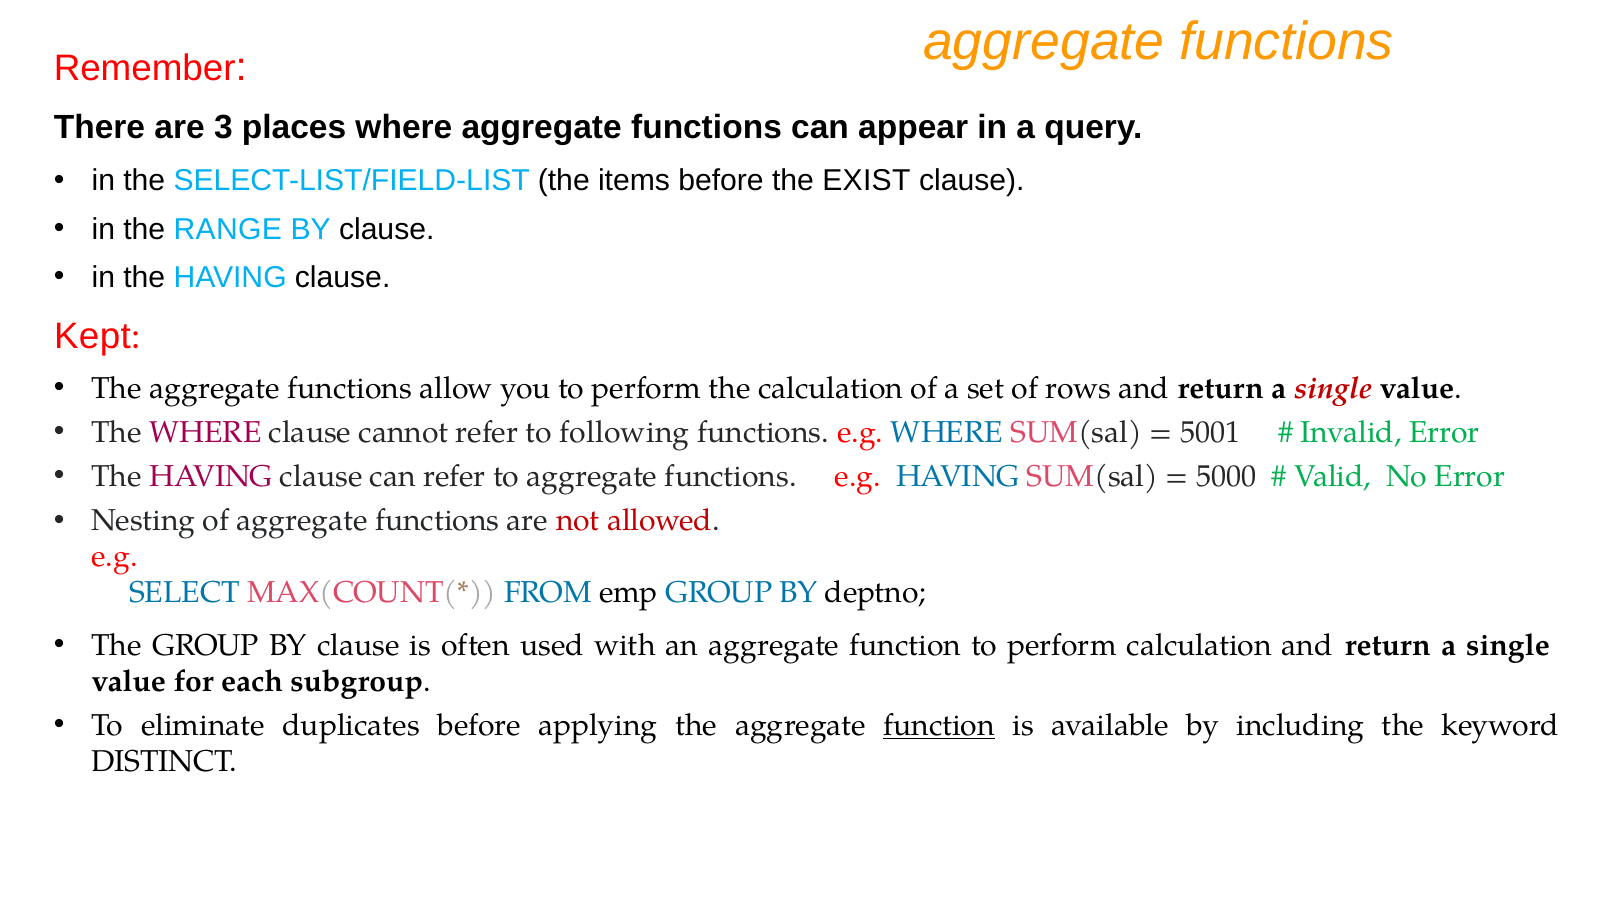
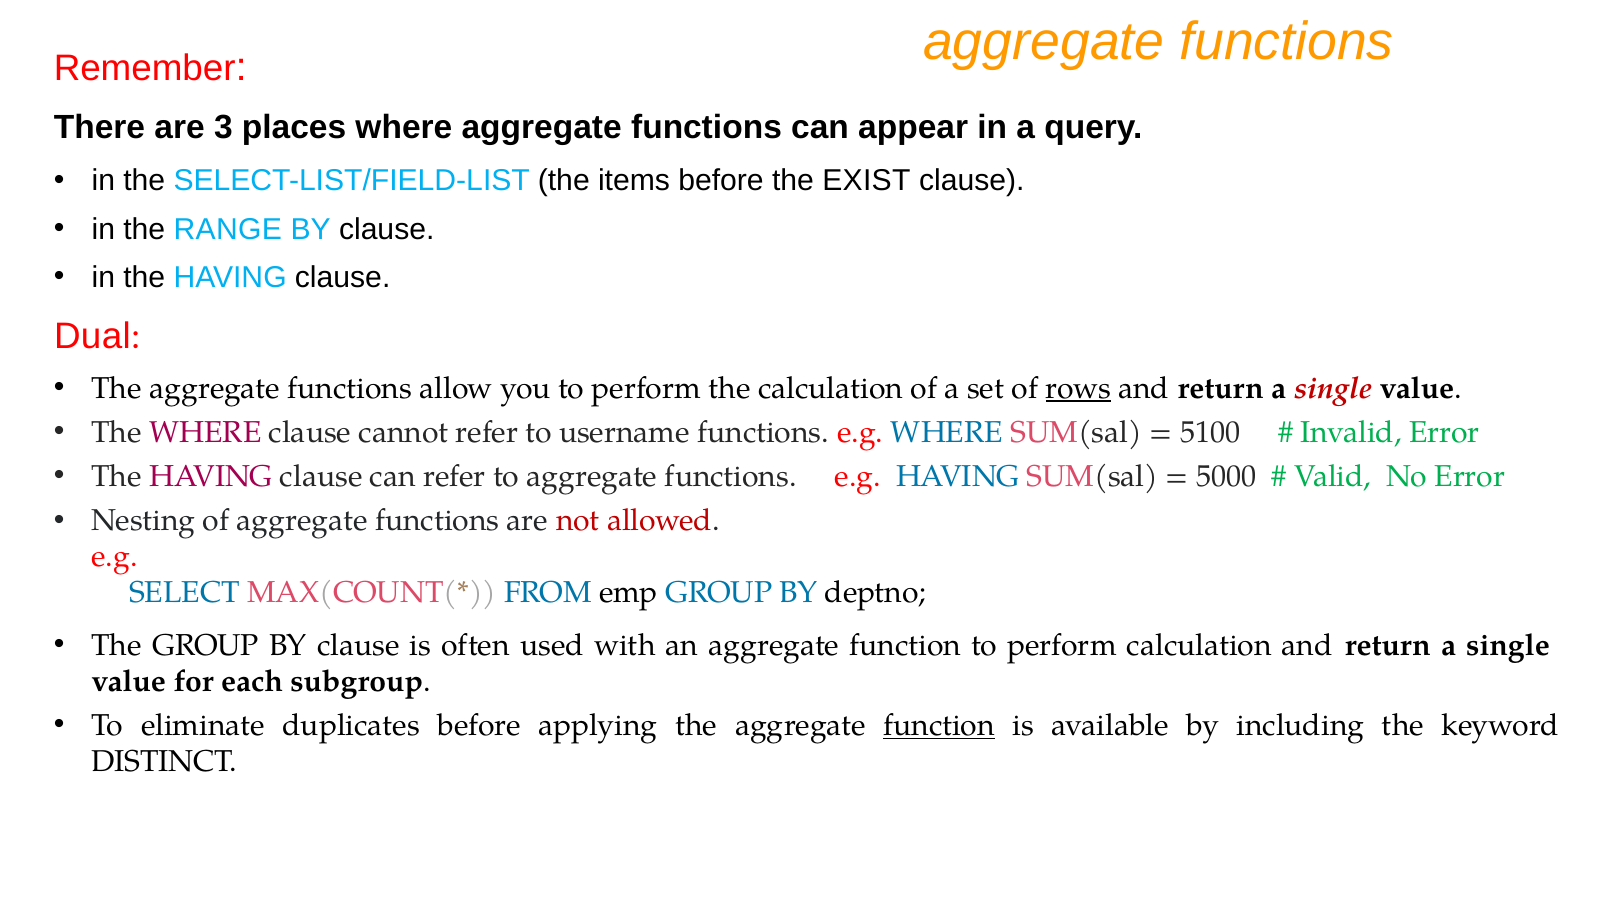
Kept: Kept -> Dual
rows underline: none -> present
following: following -> username
5001: 5001 -> 5100
